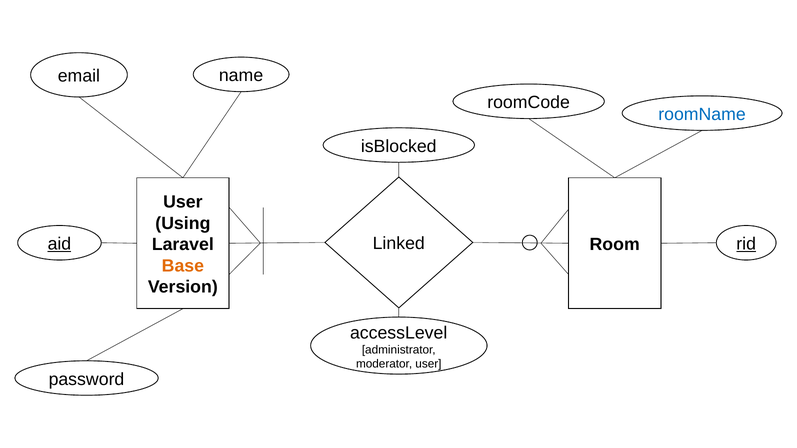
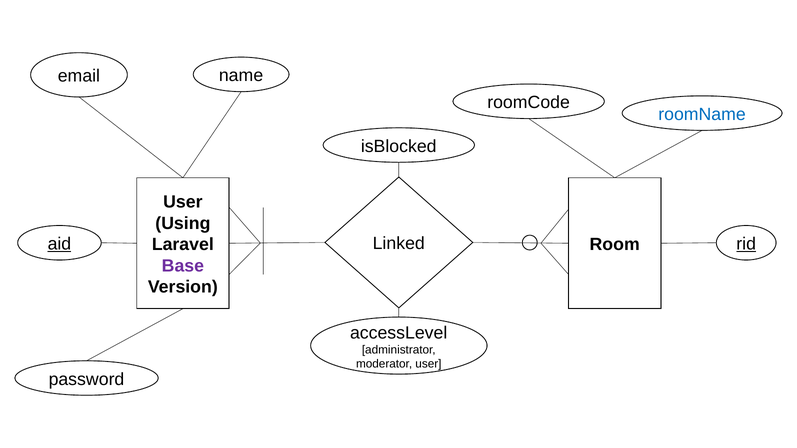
Base colour: orange -> purple
